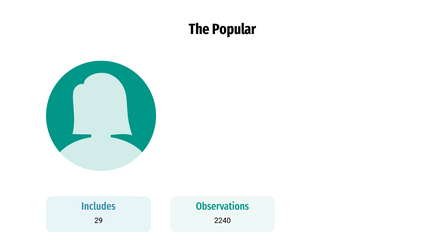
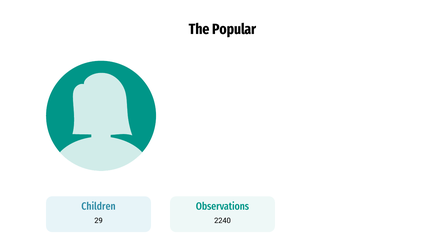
Includes: Includes -> Children
